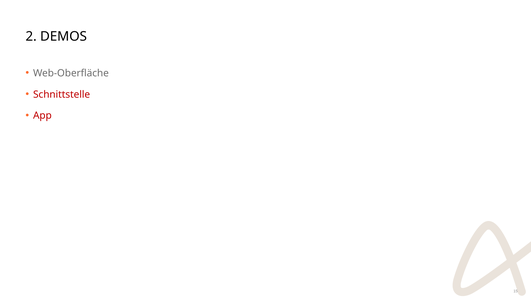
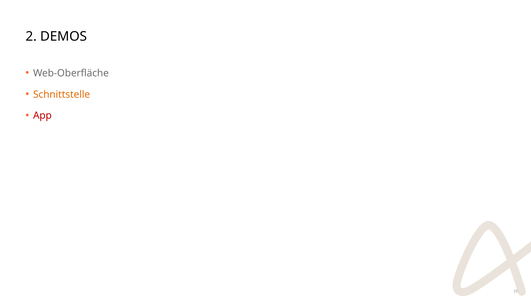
Schnittstelle colour: red -> orange
